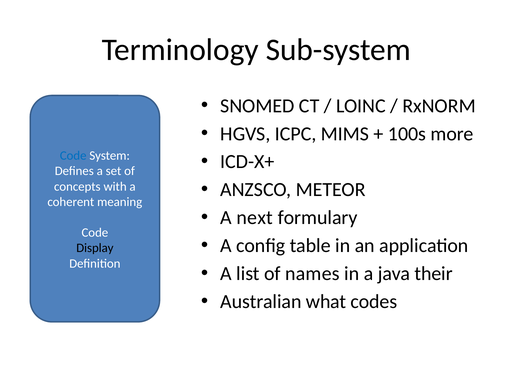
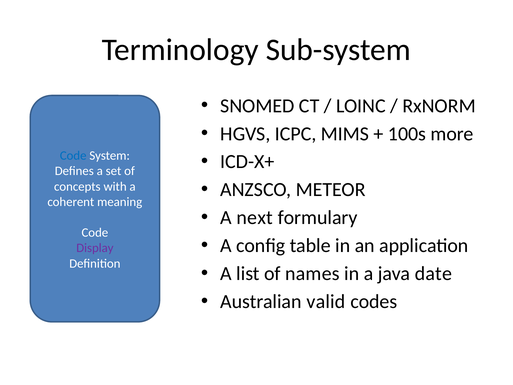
Display colour: black -> purple
their: their -> date
what: what -> valid
